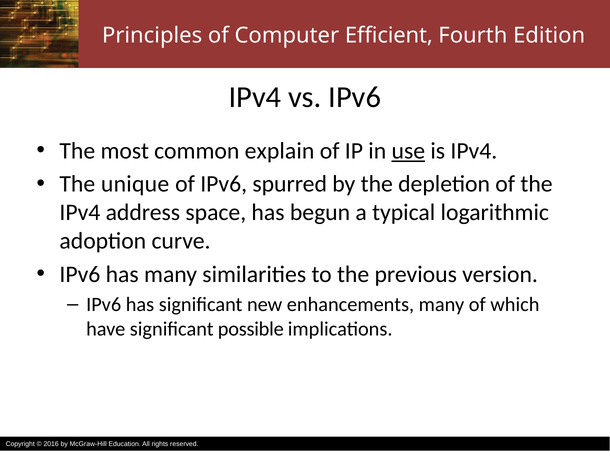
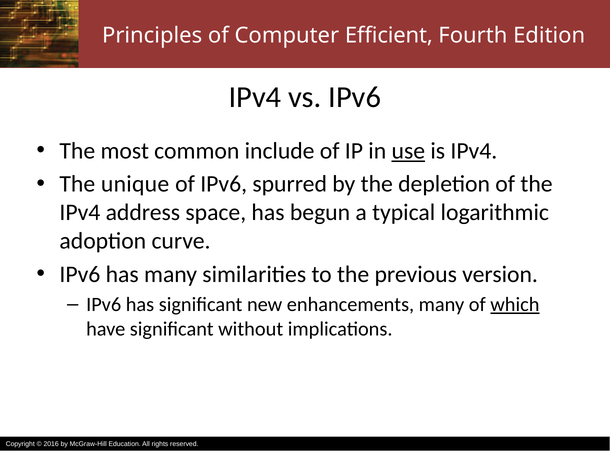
explain: explain -> include
which underline: none -> present
possible: possible -> without
